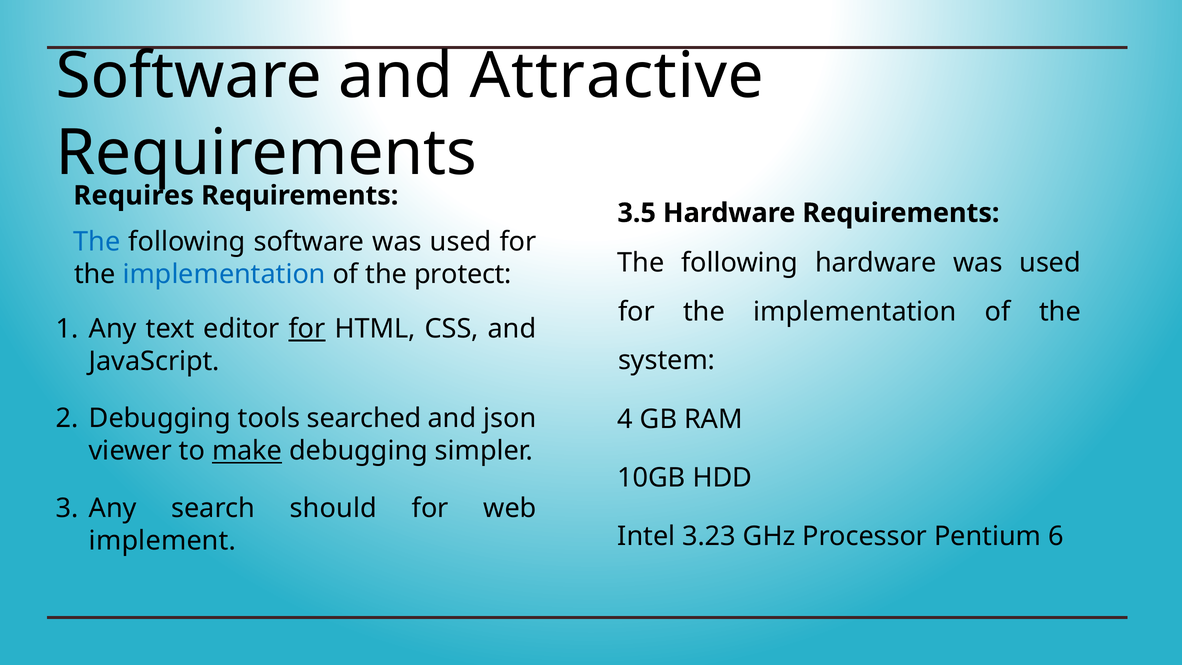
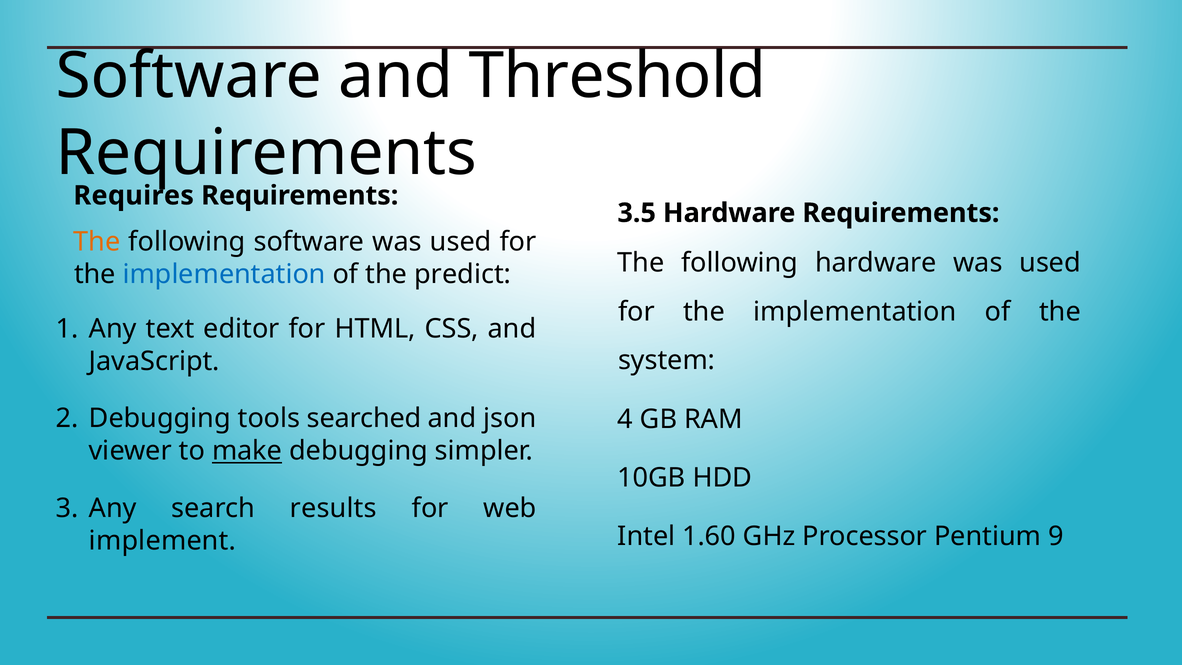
Attractive: Attractive -> Threshold
The at (97, 242) colour: blue -> orange
protect: protect -> predict
for at (307, 329) underline: present -> none
should: should -> results
3.23: 3.23 -> 1.60
6: 6 -> 9
